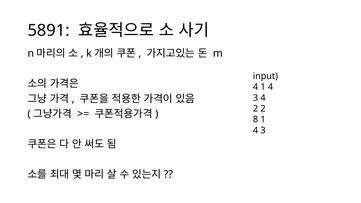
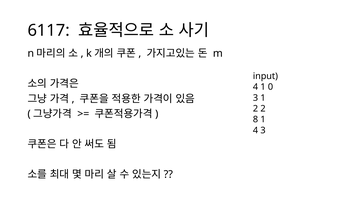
5891: 5891 -> 6117
4 1 4: 4 -> 0
3 4: 4 -> 1
